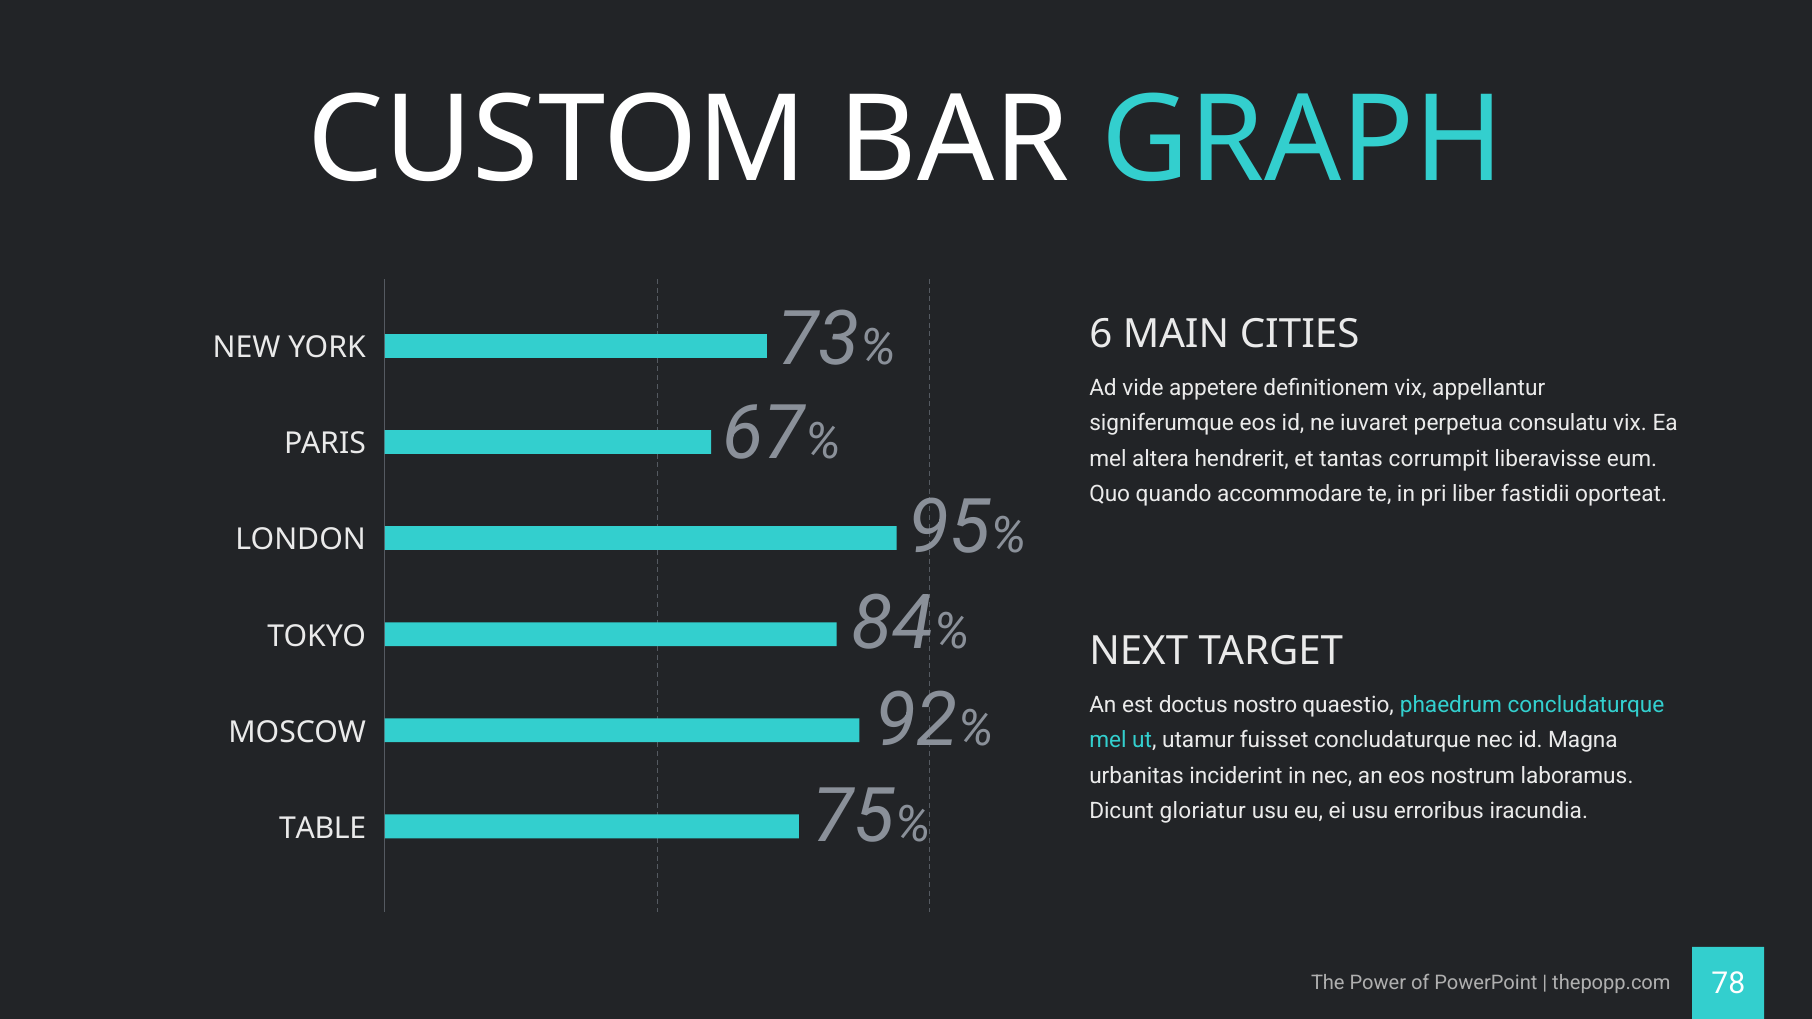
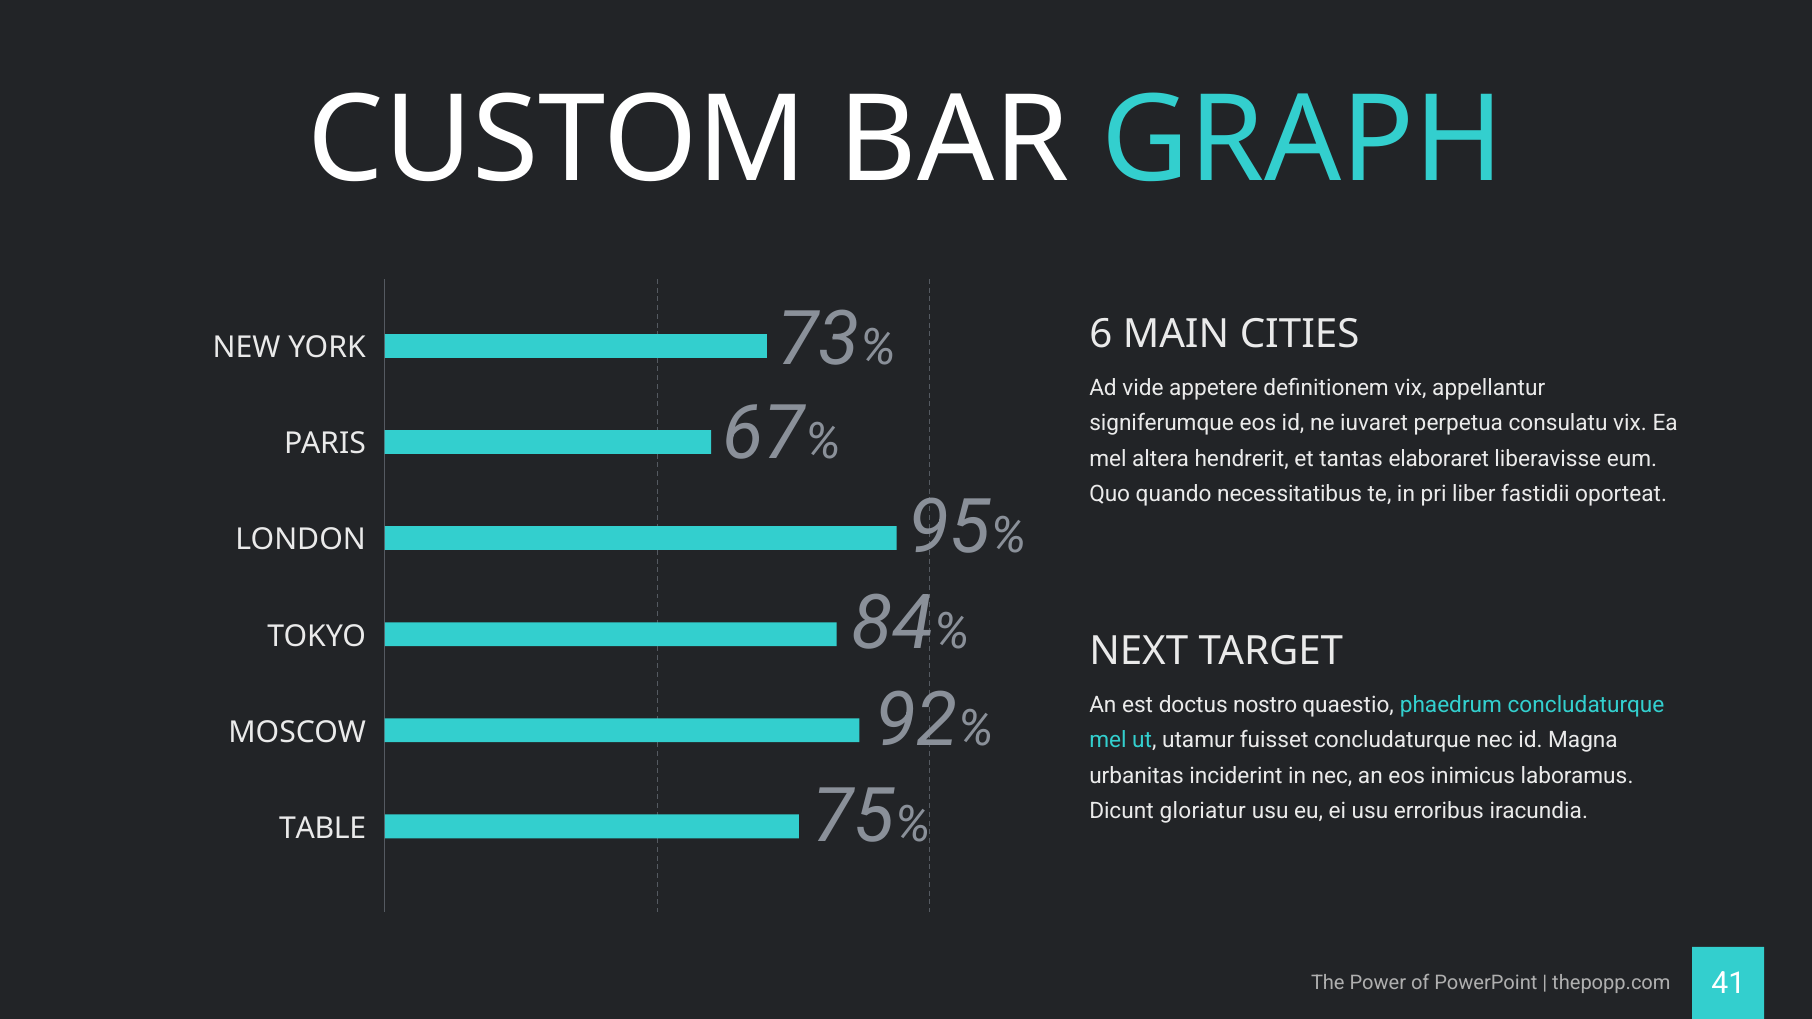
corrumpit: corrumpit -> elaboraret
accommodare: accommodare -> necessitatibus
nostrum: nostrum -> inimicus
78: 78 -> 41
